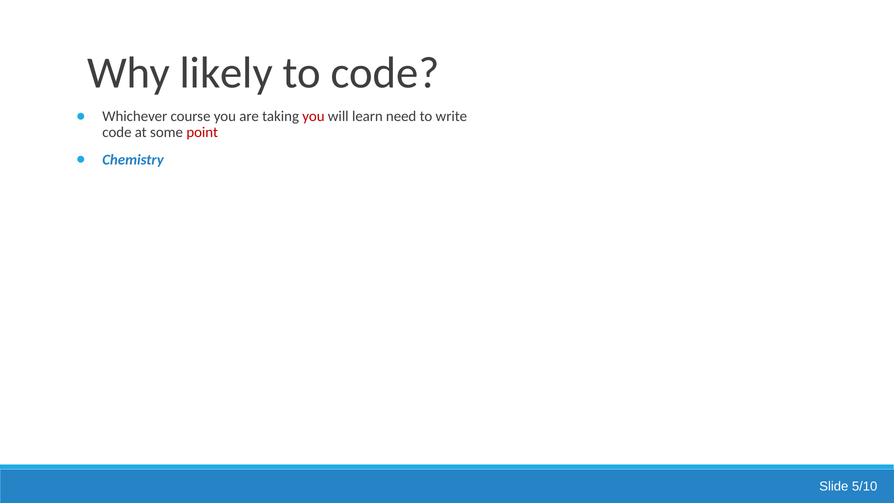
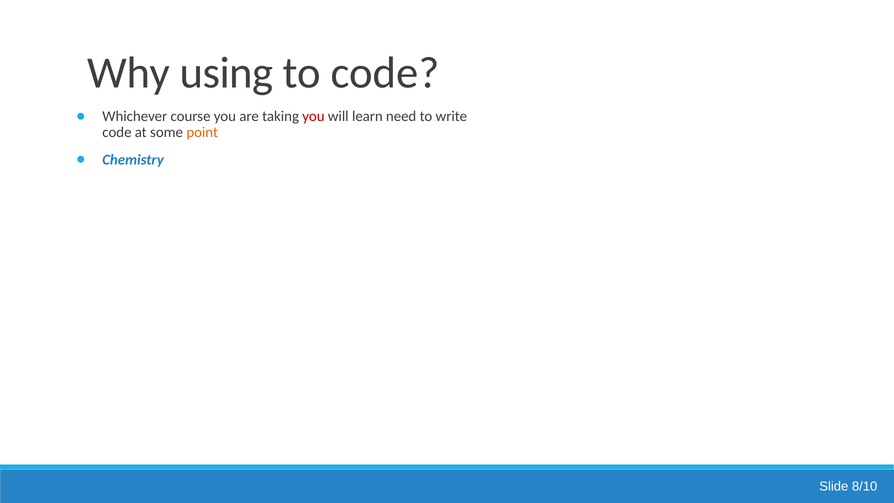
likely: likely -> using
point colour: red -> orange
5/10: 5/10 -> 8/10
